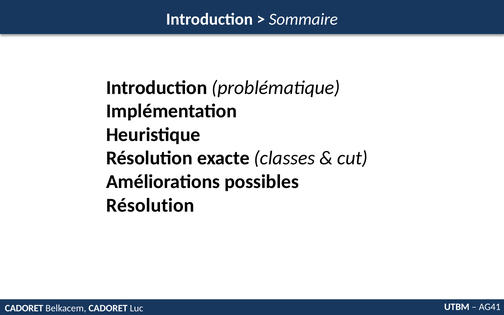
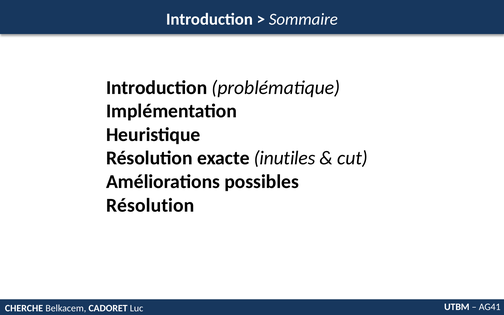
classes: classes -> inutiles
CADORET at (24, 308): CADORET -> CHERCHE
